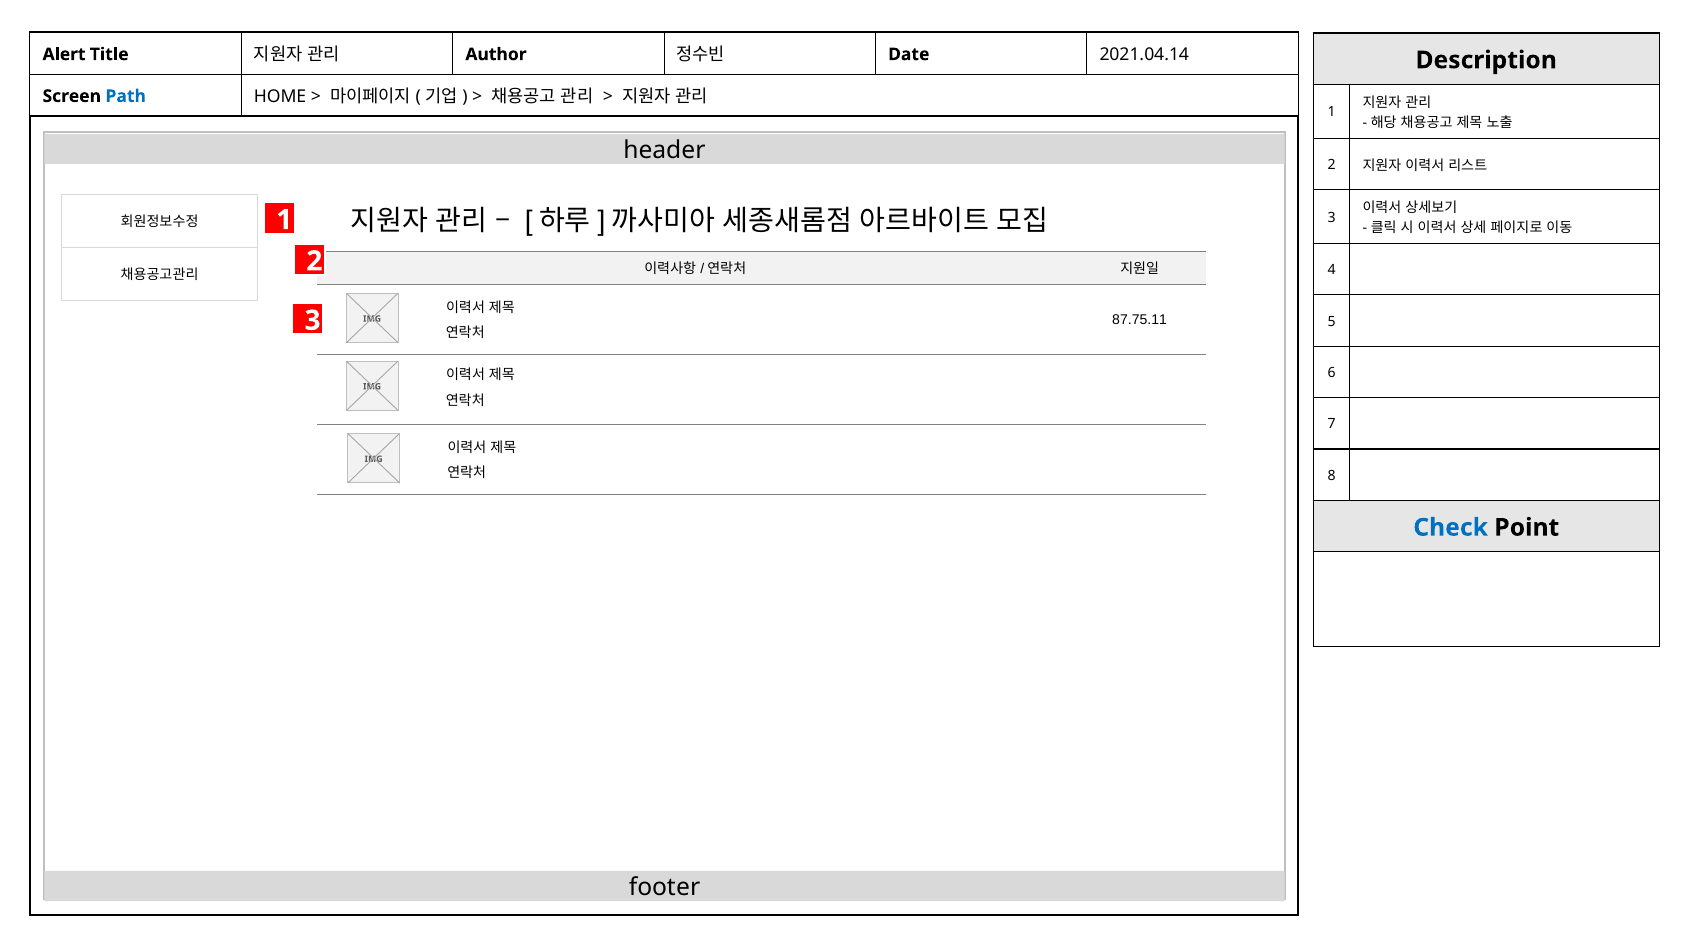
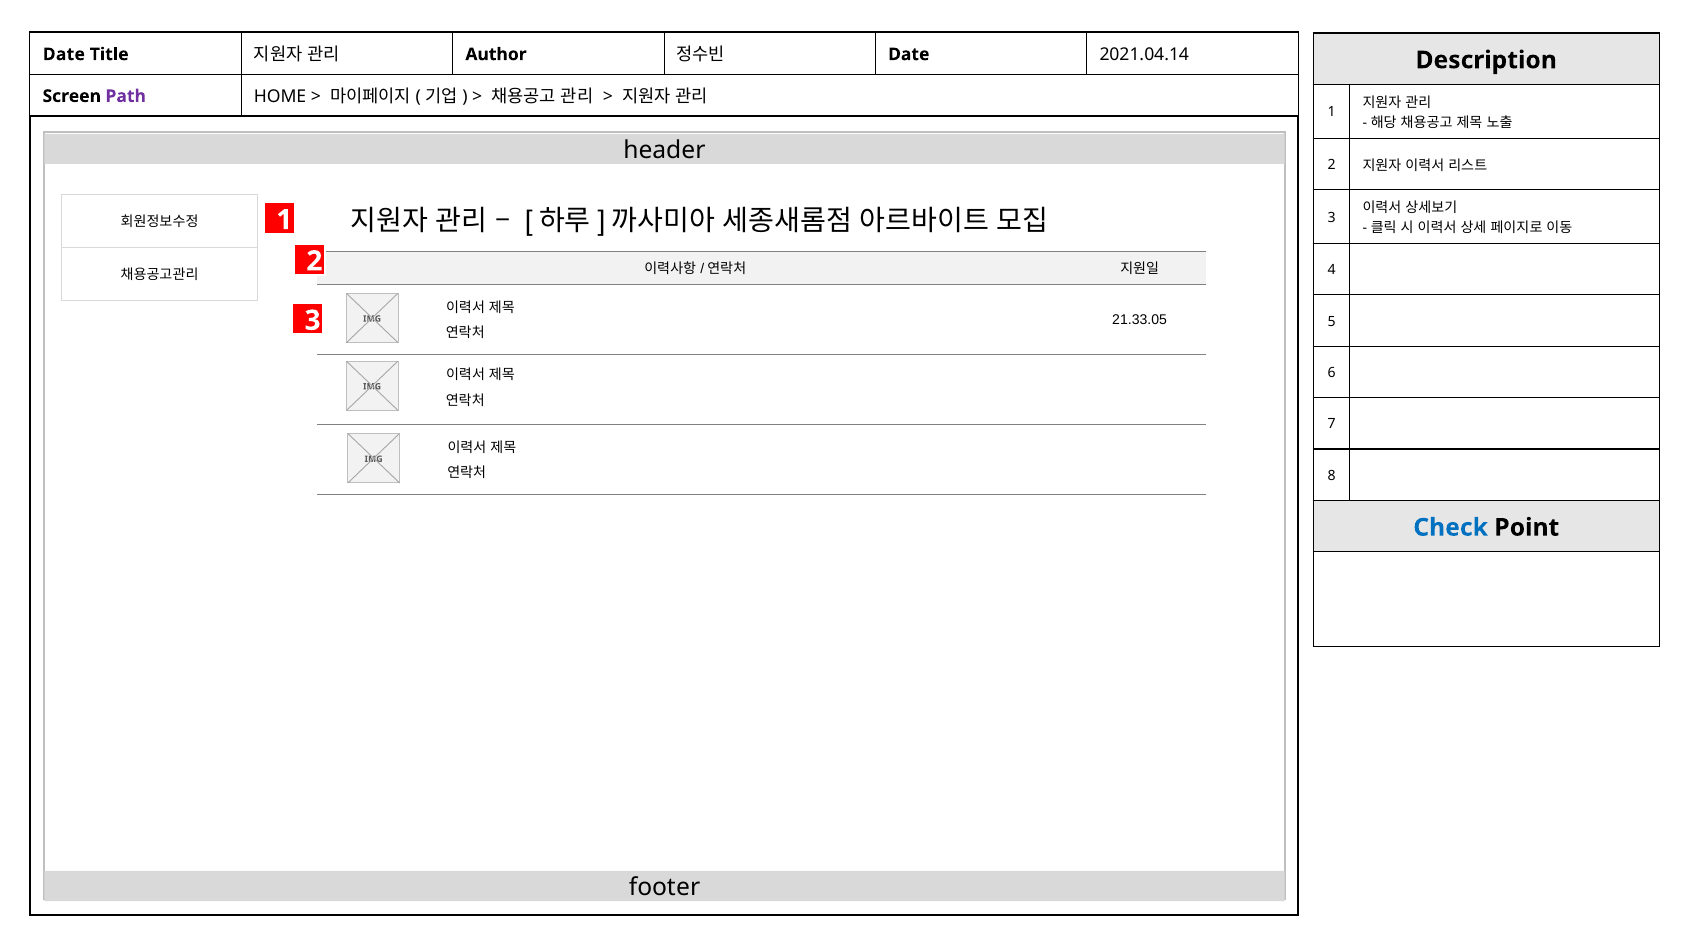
Alert at (64, 54): Alert -> Date
Path colour: blue -> purple
87.75.11: 87.75.11 -> 21.33.05
